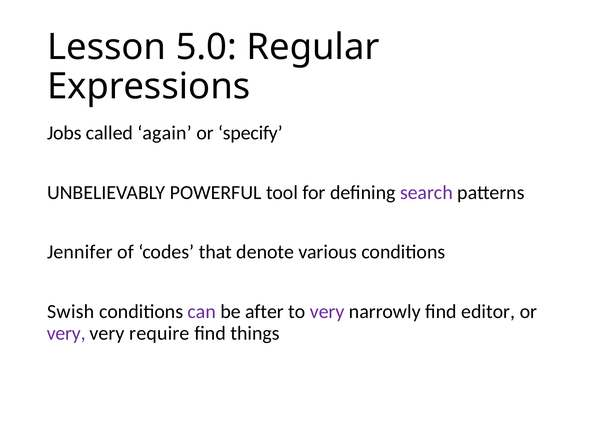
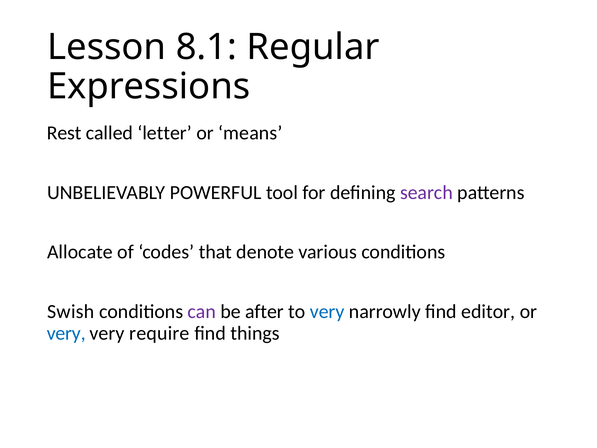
5.0: 5.0 -> 8.1
Jobs: Jobs -> Rest
again: again -> letter
specify: specify -> means
Jennifer: Jennifer -> Allocate
very at (327, 311) colour: purple -> blue
very at (66, 333) colour: purple -> blue
